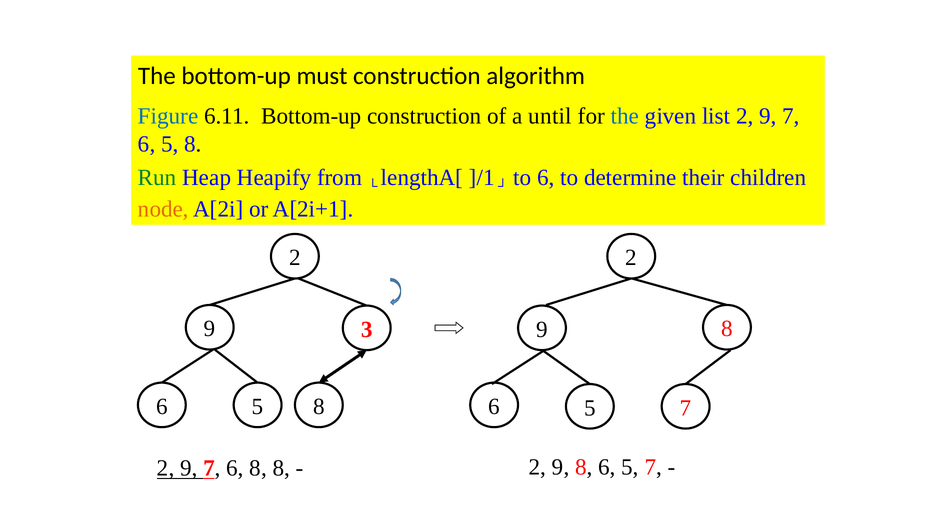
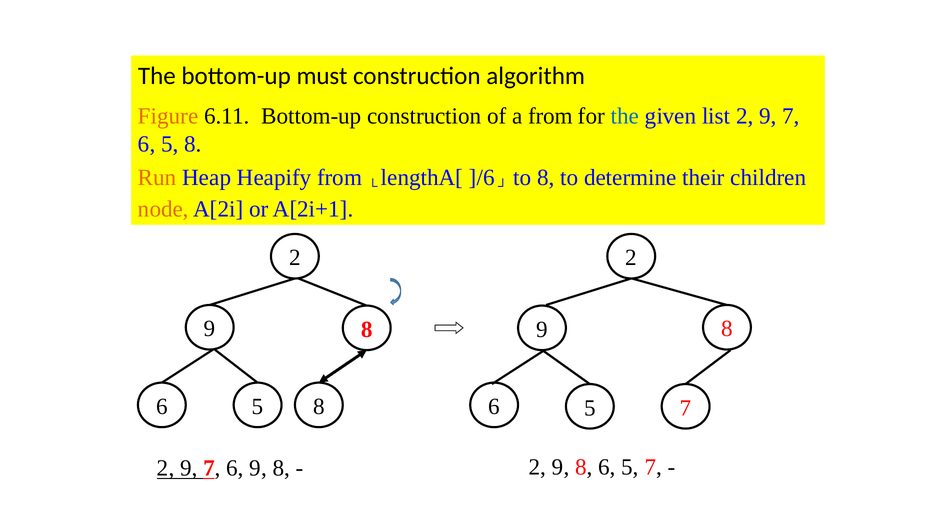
Figure colour: blue -> orange
a until: until -> from
Run colour: green -> orange
]/1: ]/1 -> ]/6
to 6: 6 -> 8
3 at (367, 329): 3 -> 8
6 8: 8 -> 9
